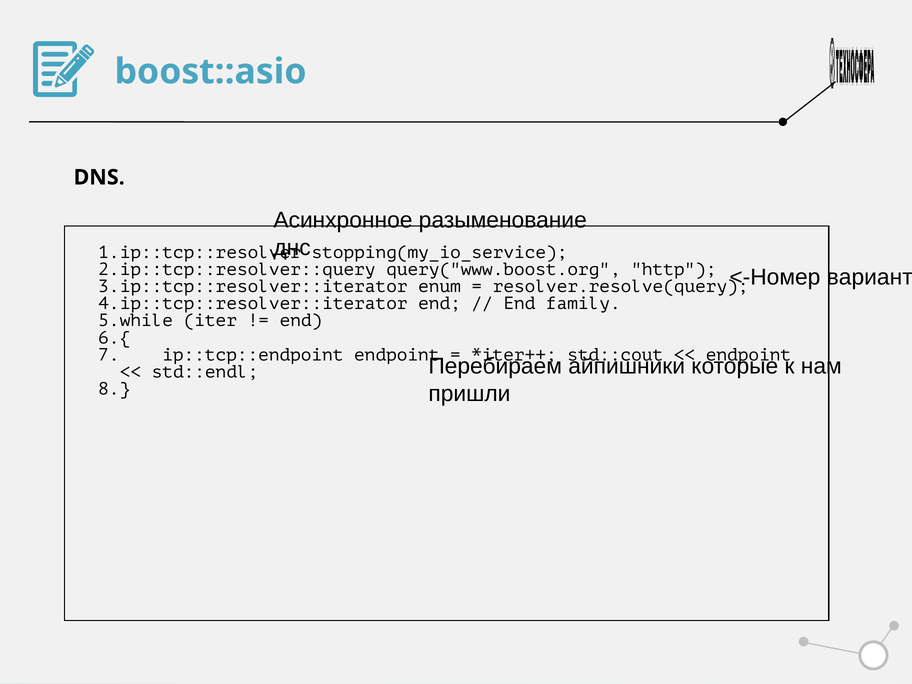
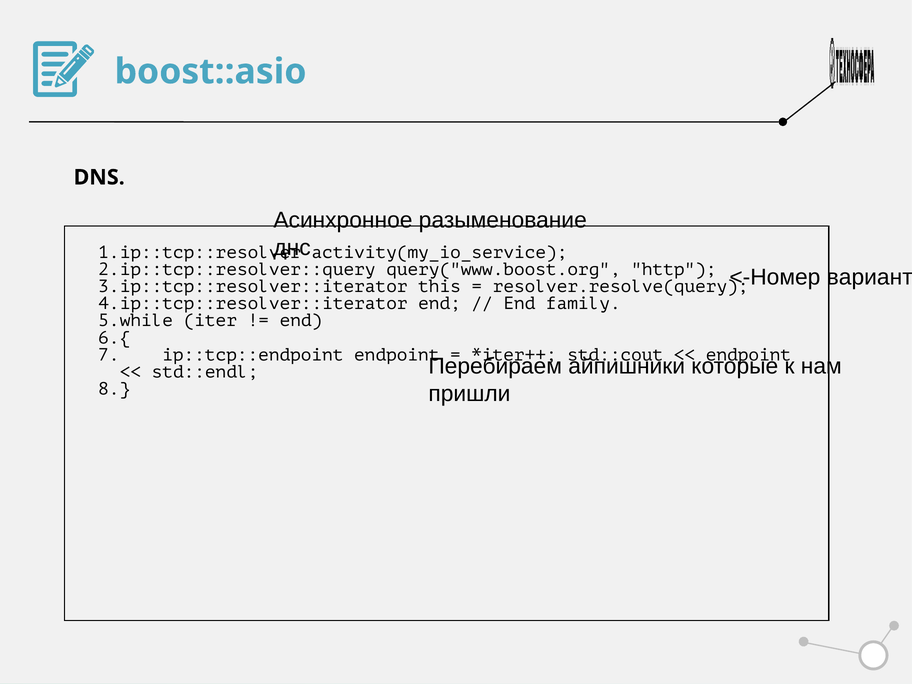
stopping(my_io_service: stopping(my_io_service -> activity(my_io_service
enum: enum -> this
